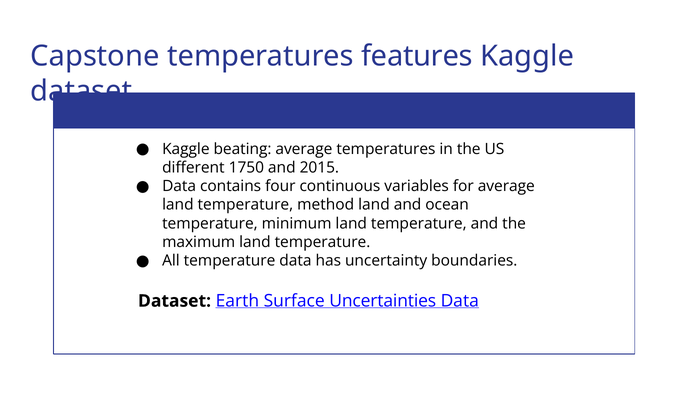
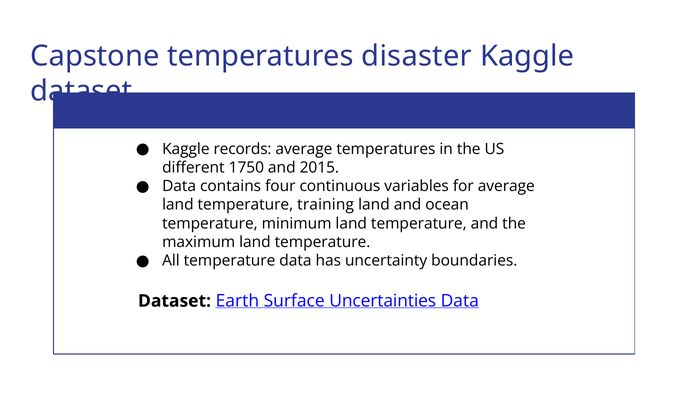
features: features -> disaster
beating: beating -> records
method: method -> training
